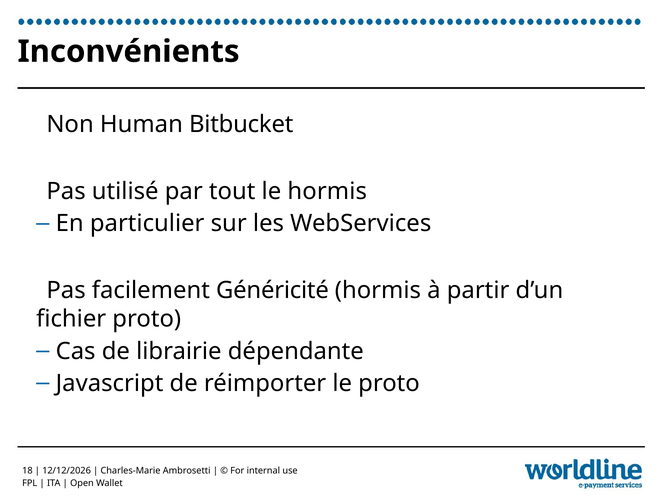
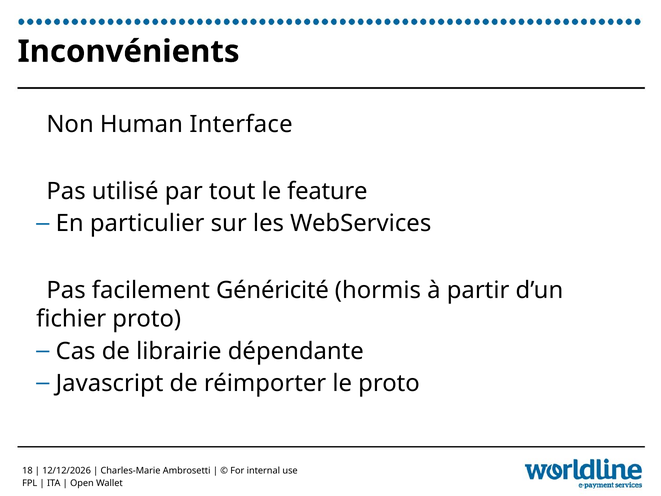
Bitbucket: Bitbucket -> Interface
le hormis: hormis -> feature
